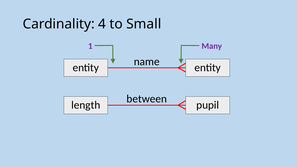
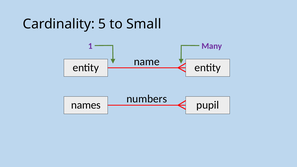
4: 4 -> 5
between: between -> numbers
length: length -> names
